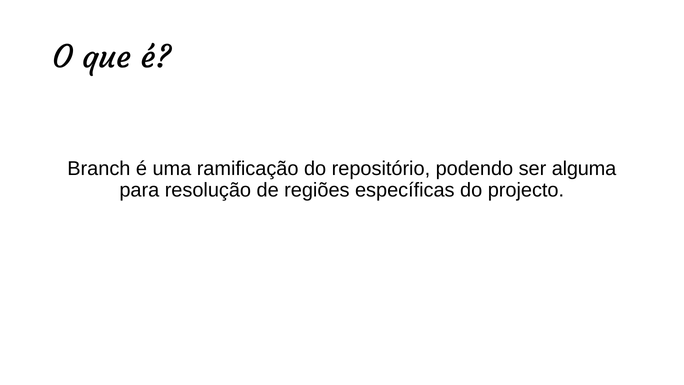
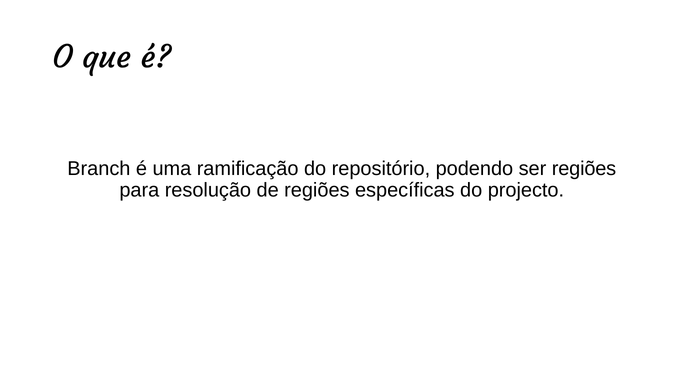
ser alguma: alguma -> regiões
